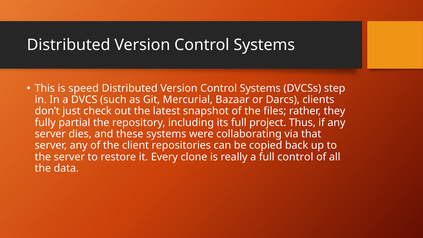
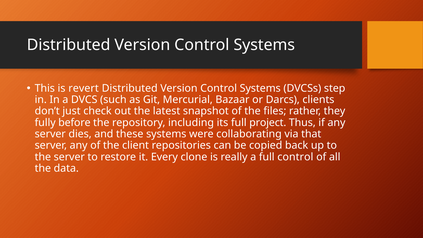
speed: speed -> revert
partial: partial -> before
